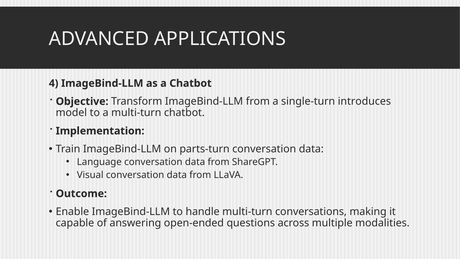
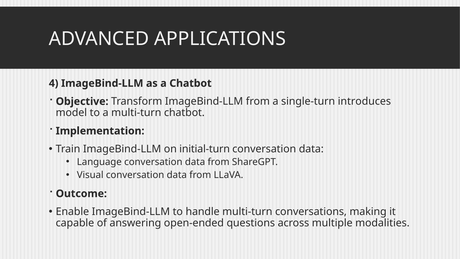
parts-turn: parts-turn -> initial-turn
